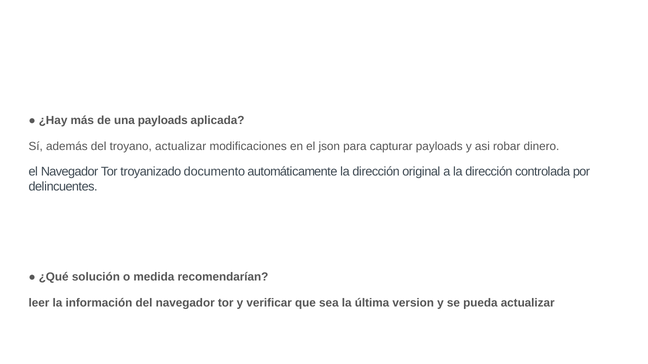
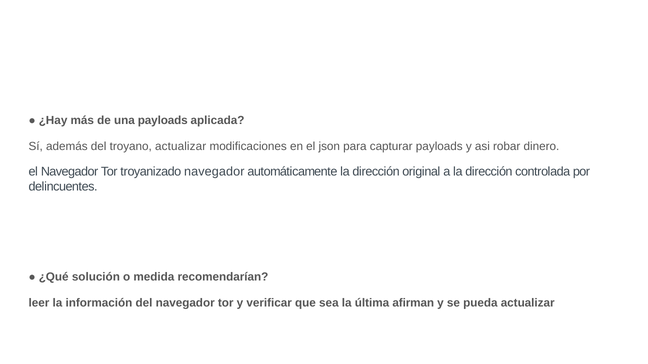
troyanizado documento: documento -> navegador
version: version -> afirman
